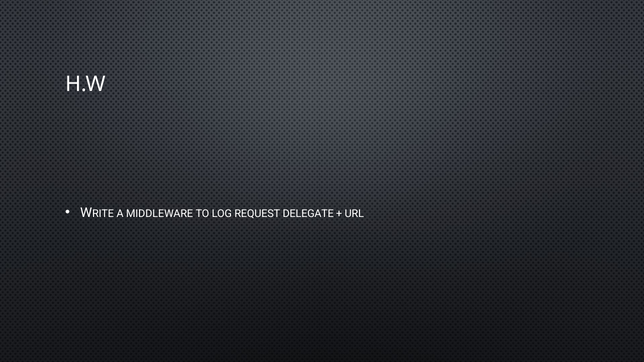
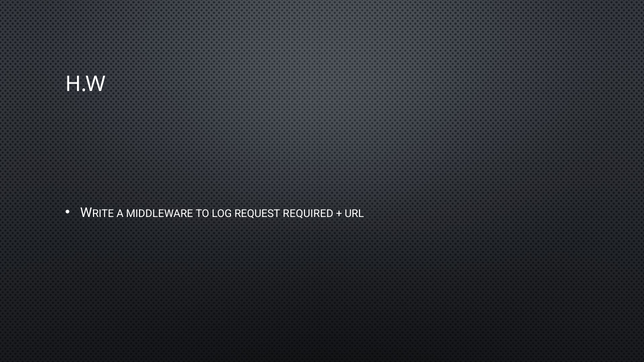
DELEGATE: DELEGATE -> REQUIRED
